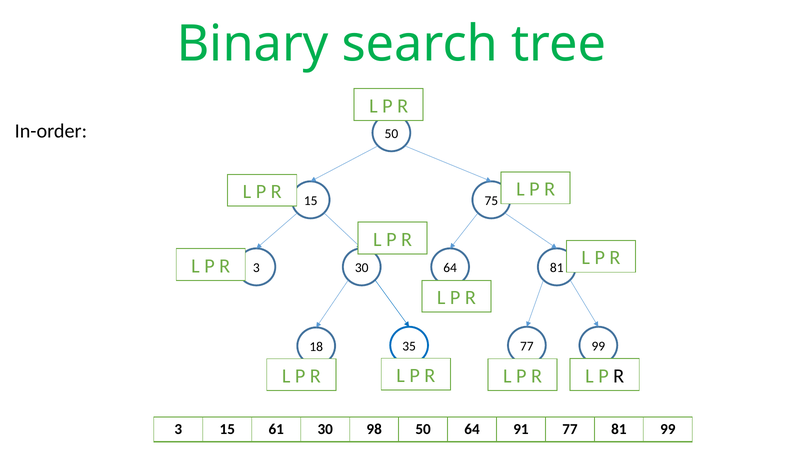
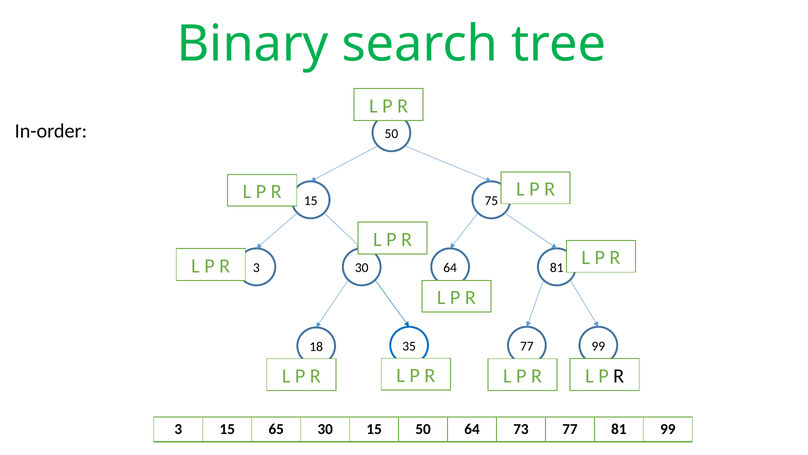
61: 61 -> 65
30 98: 98 -> 15
91: 91 -> 73
